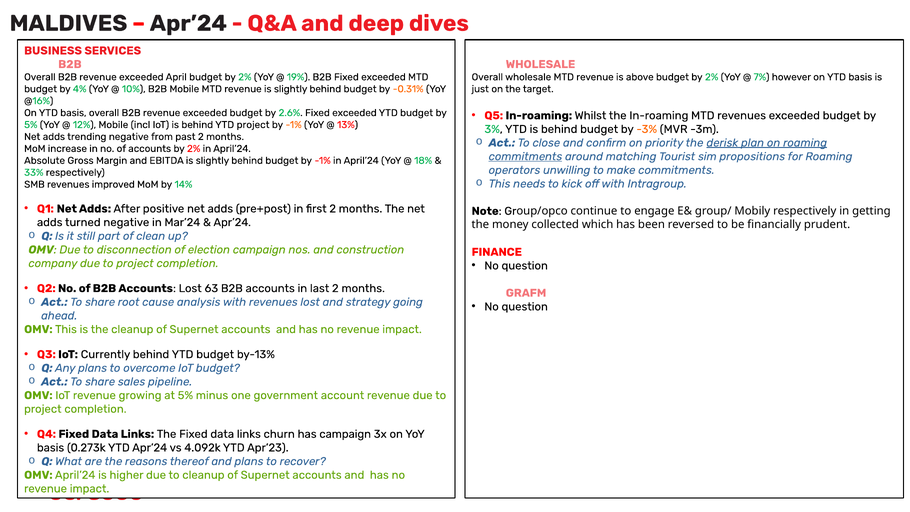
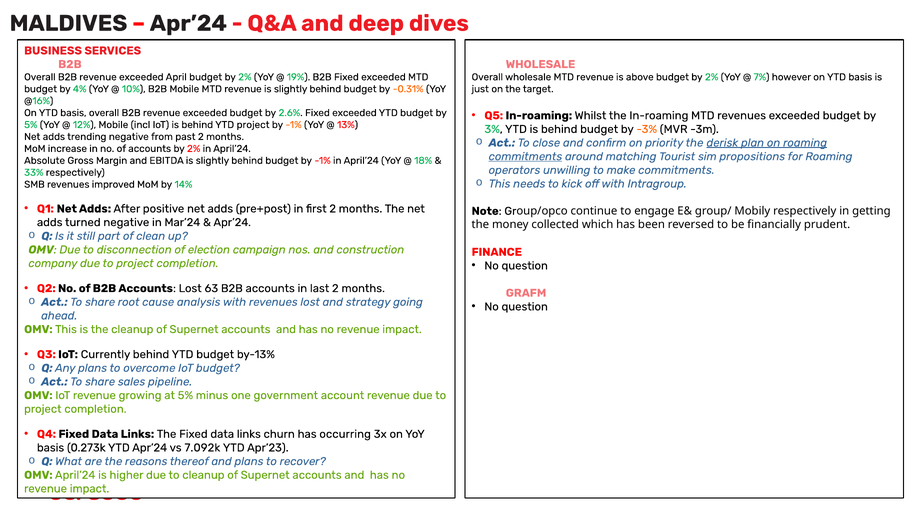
has campaign: campaign -> occurring
4.092k: 4.092k -> 7.092k
